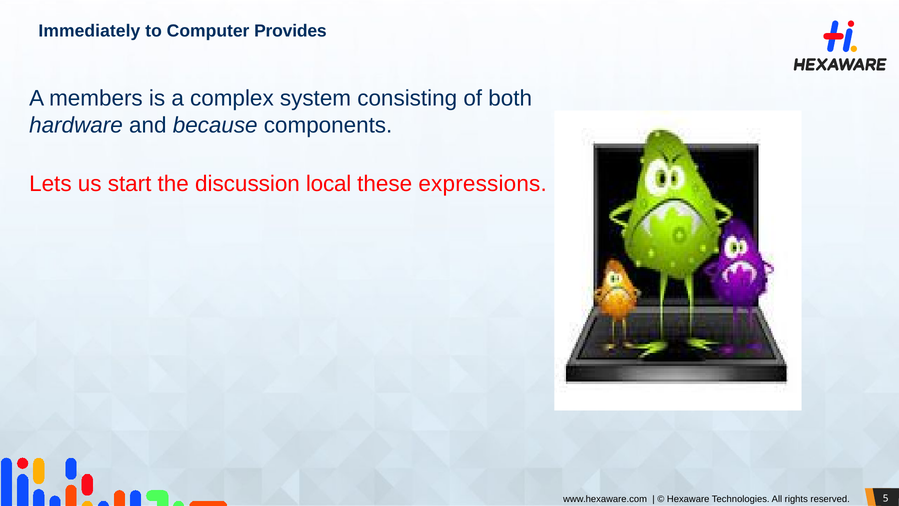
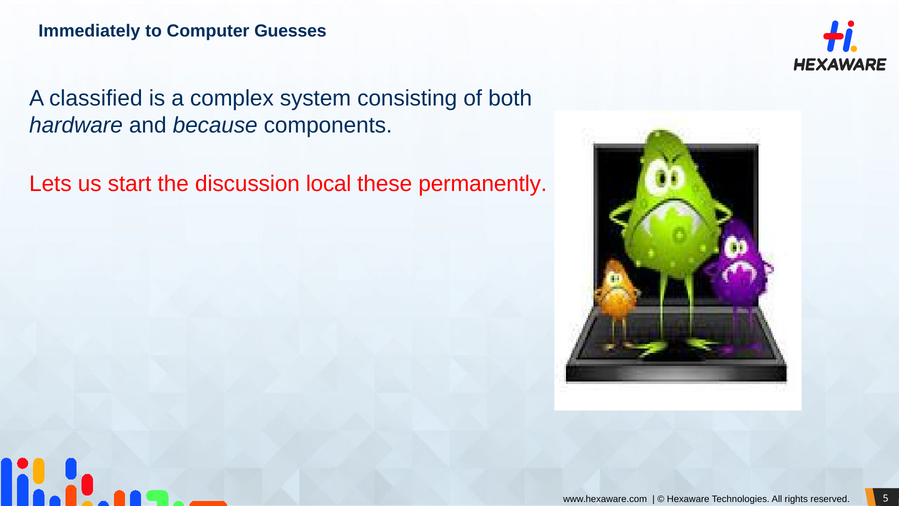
Provides: Provides -> Guesses
members: members -> classified
expressions: expressions -> permanently
